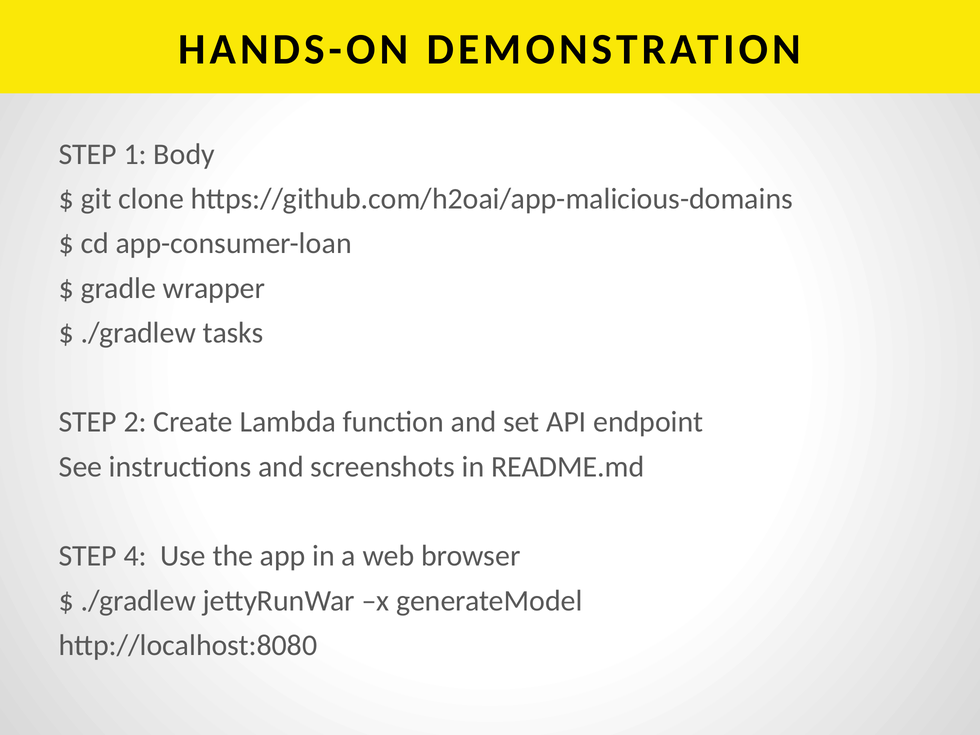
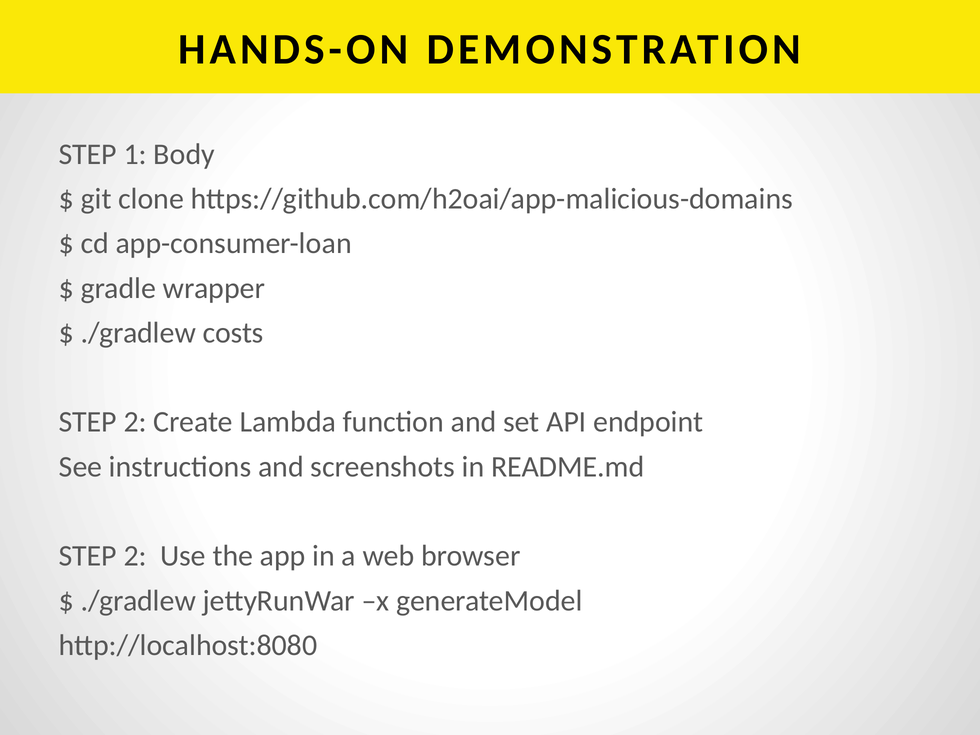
tasks: tasks -> costs
4 at (135, 556): 4 -> 2
